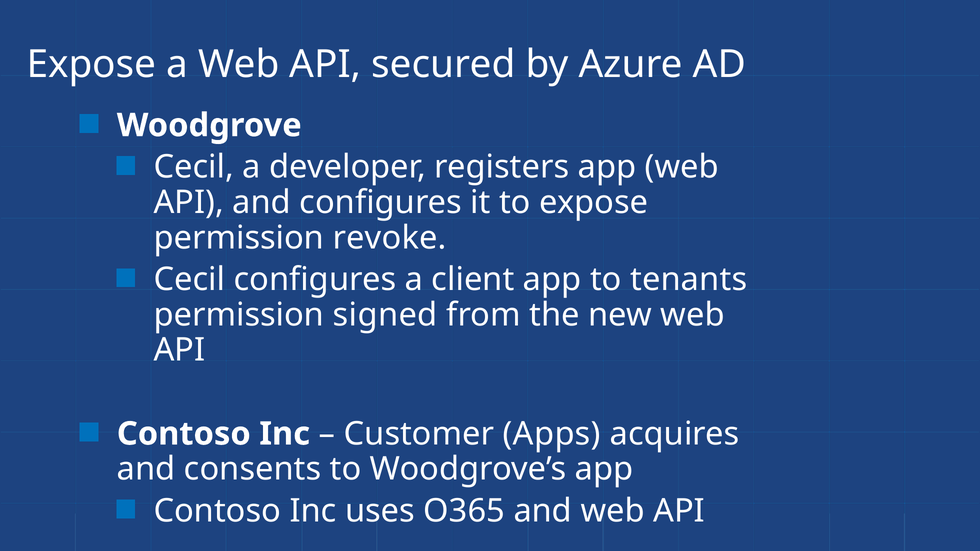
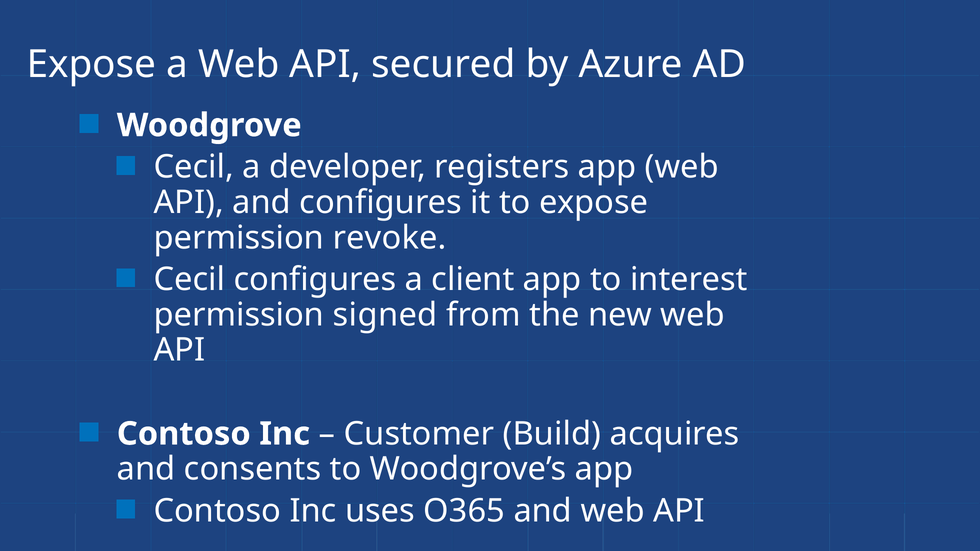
tenants: tenants -> interest
Apps: Apps -> Build
